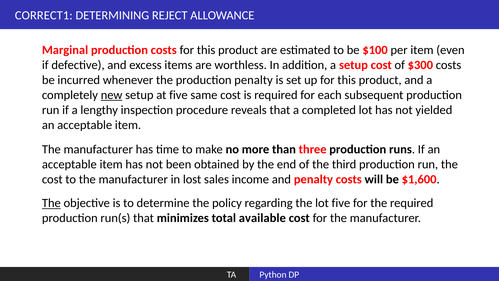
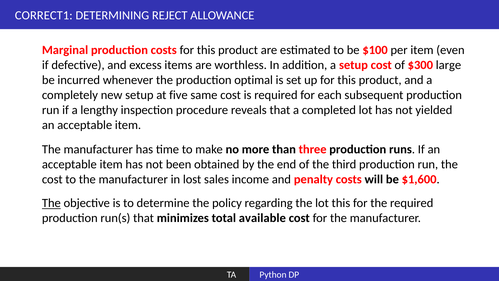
$300 costs: costs -> large
production penalty: penalty -> optimal
new underline: present -> none
lot five: five -> this
